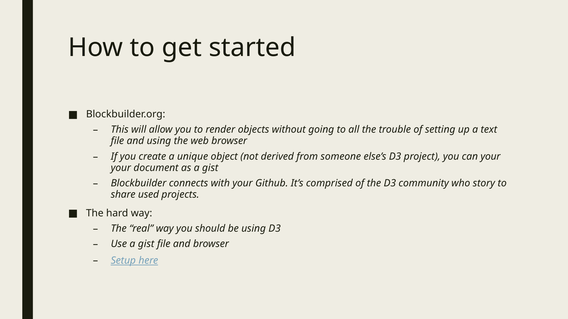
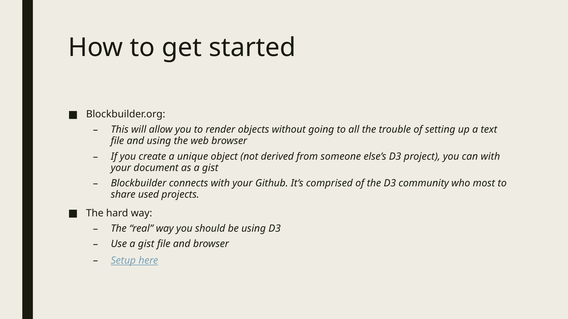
can your: your -> with
story: story -> most
